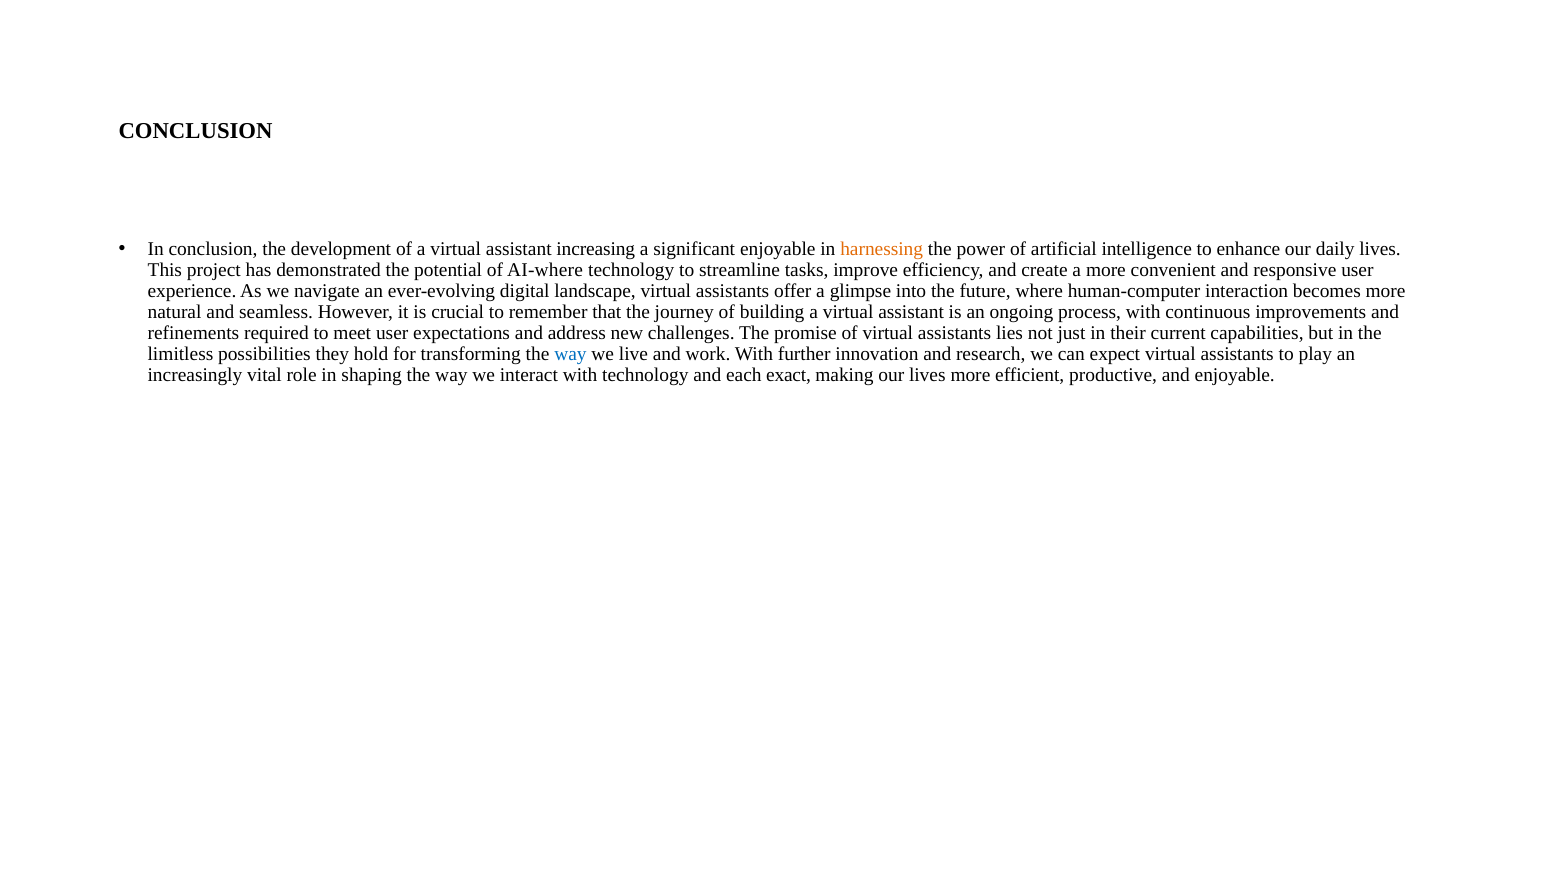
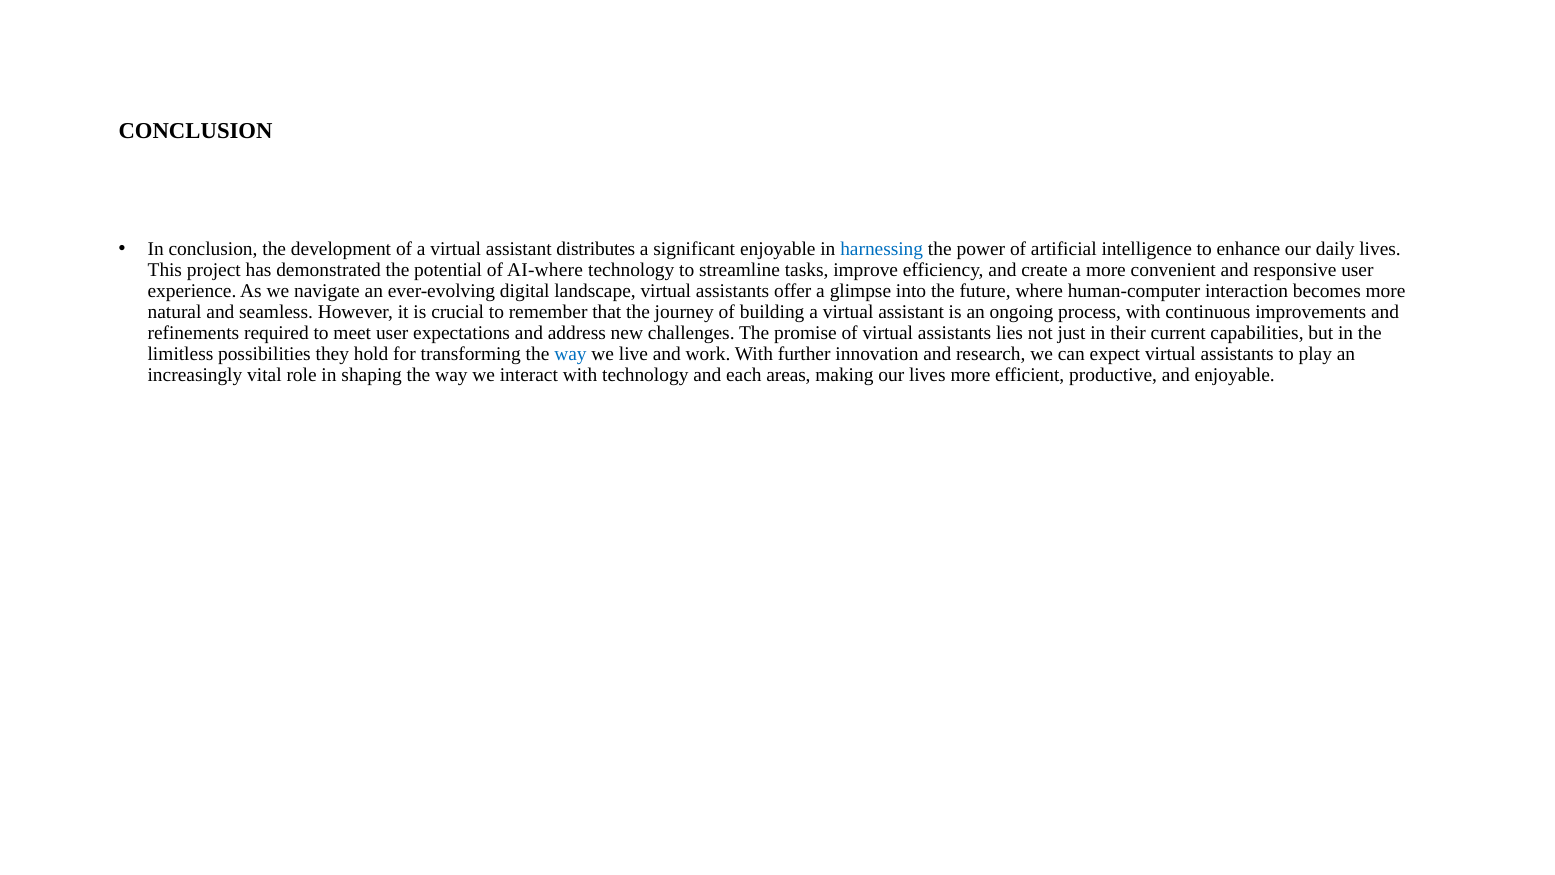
increasing: increasing -> distributes
harnessing colour: orange -> blue
exact: exact -> areas
